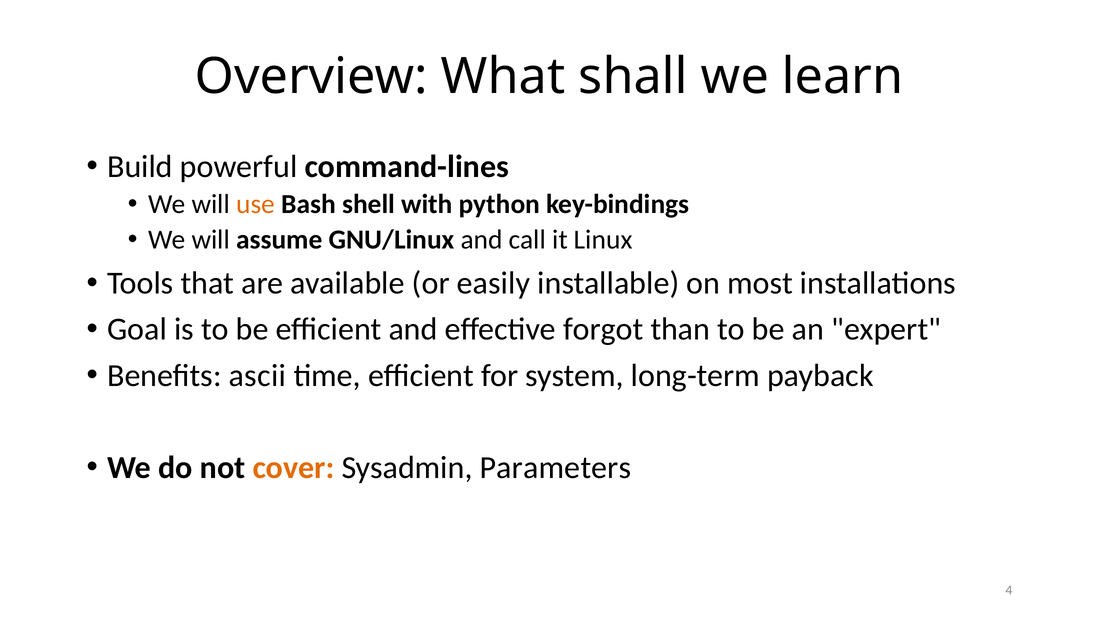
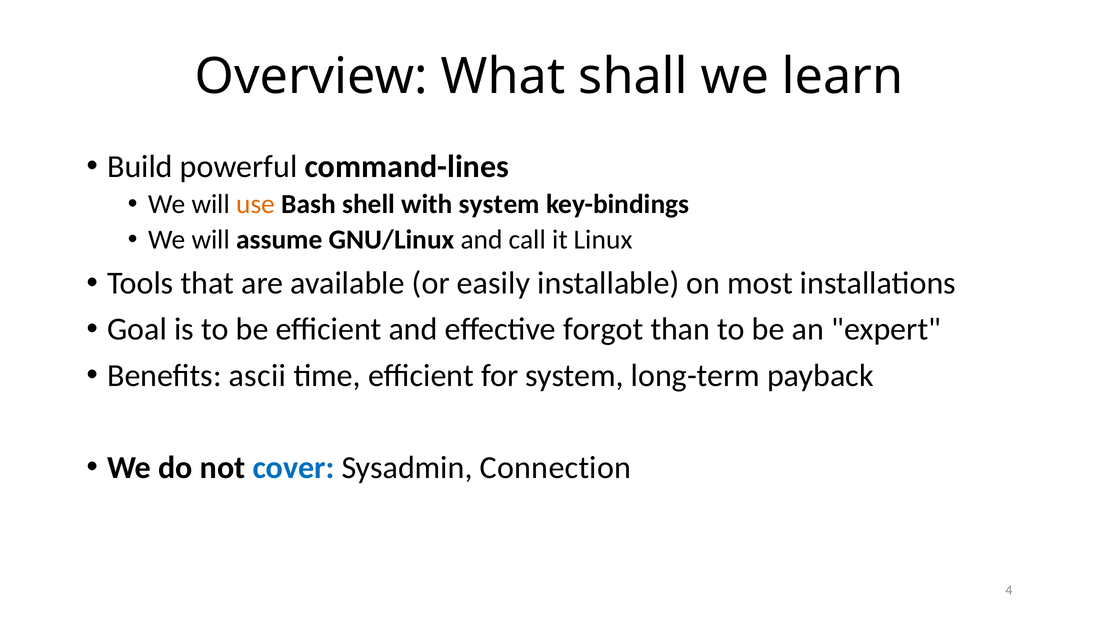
with python: python -> system
cover colour: orange -> blue
Parameters: Parameters -> Connection
